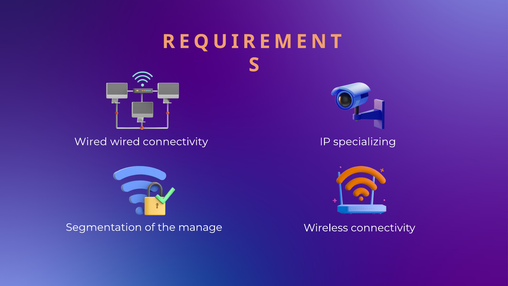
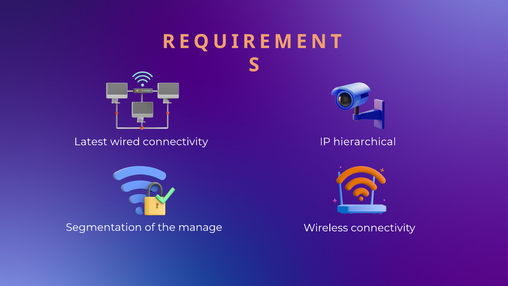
Wired at (91, 142): Wired -> Latest
specializing: specializing -> hierarchical
